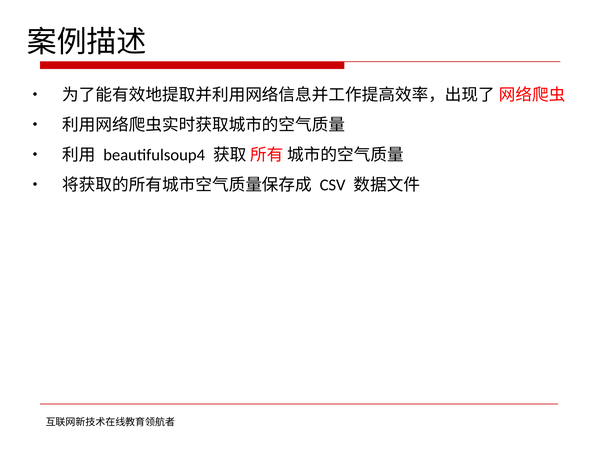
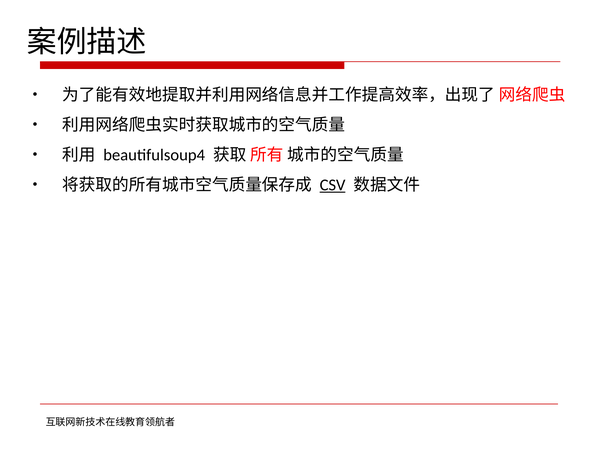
CSV underline: none -> present
